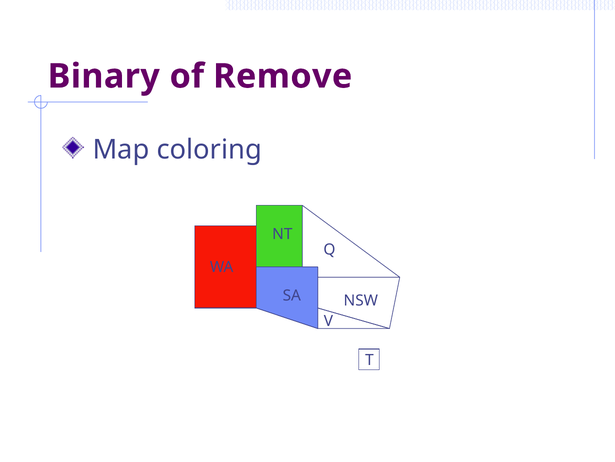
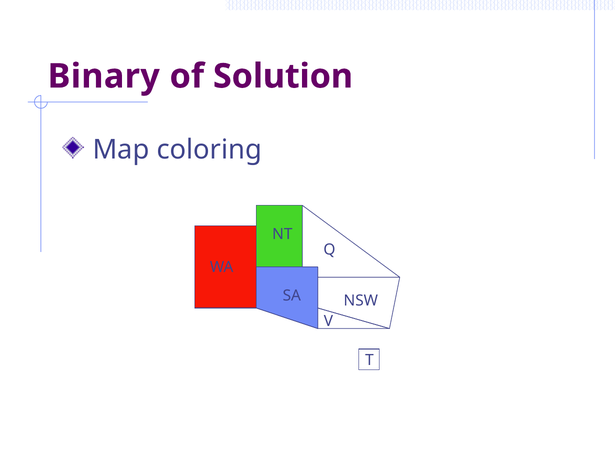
Remove: Remove -> Solution
